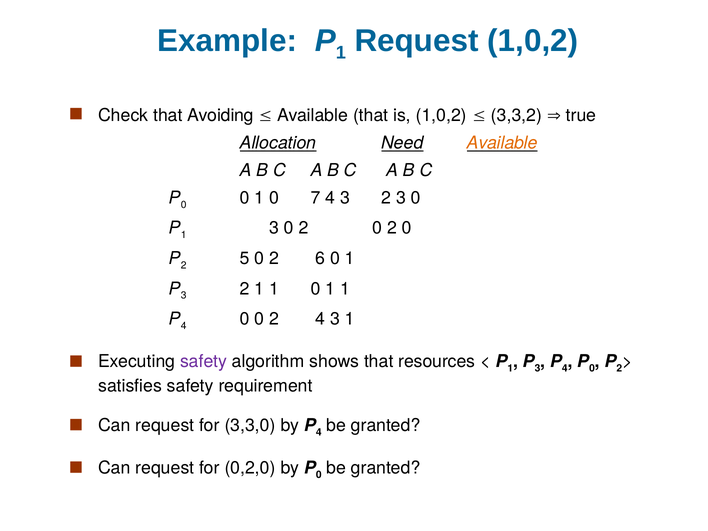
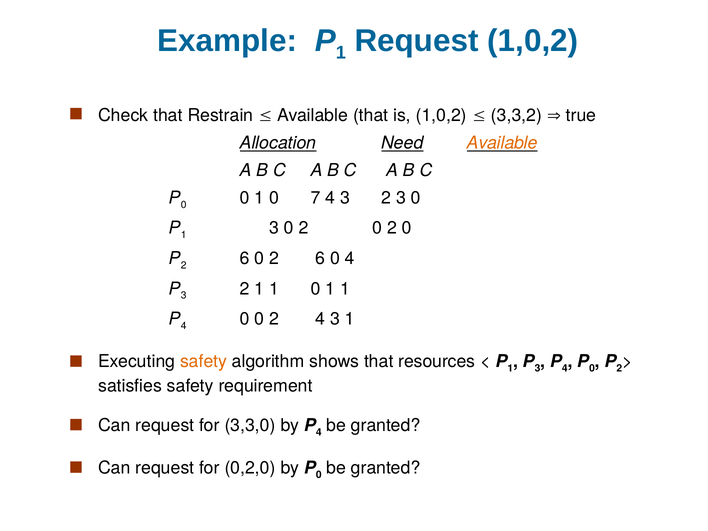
Avoiding: Avoiding -> Restrain
5 at (245, 258): 5 -> 6
6 0 1: 1 -> 4
safety at (204, 362) colour: purple -> orange
